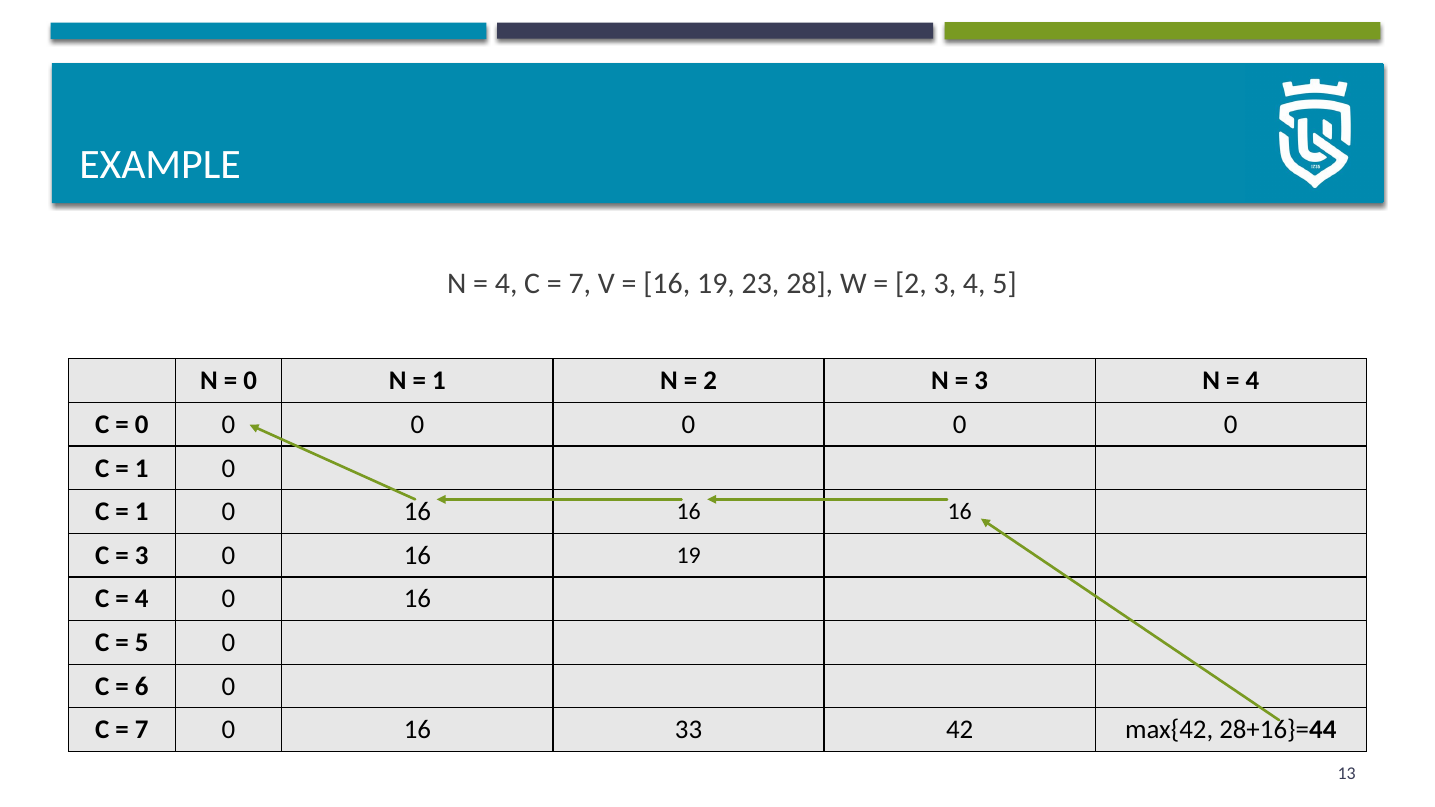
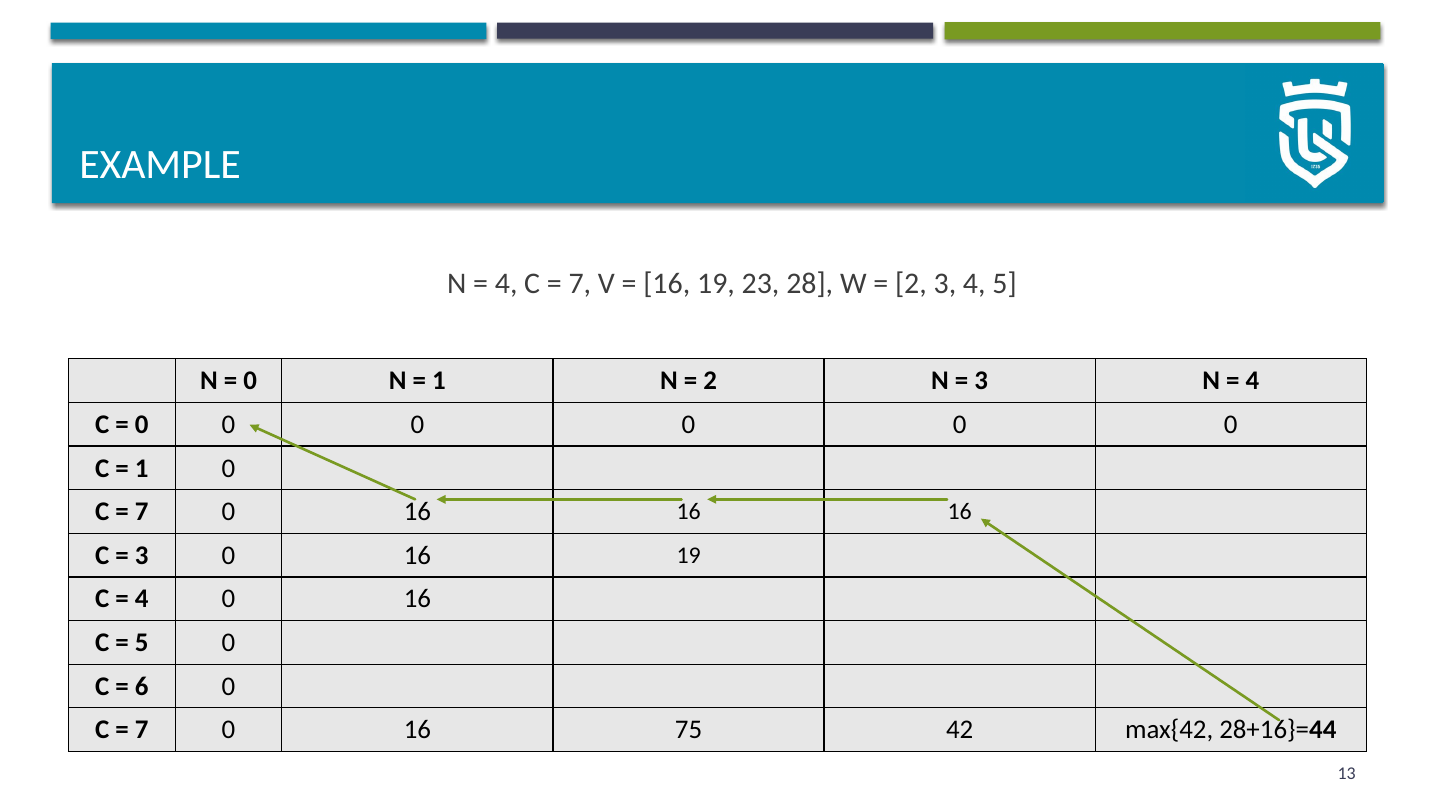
1 at (142, 512): 1 -> 7
33: 33 -> 75
